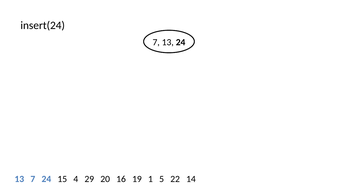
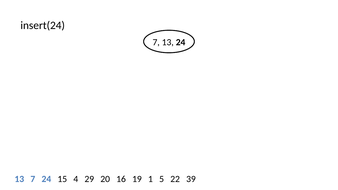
14: 14 -> 39
